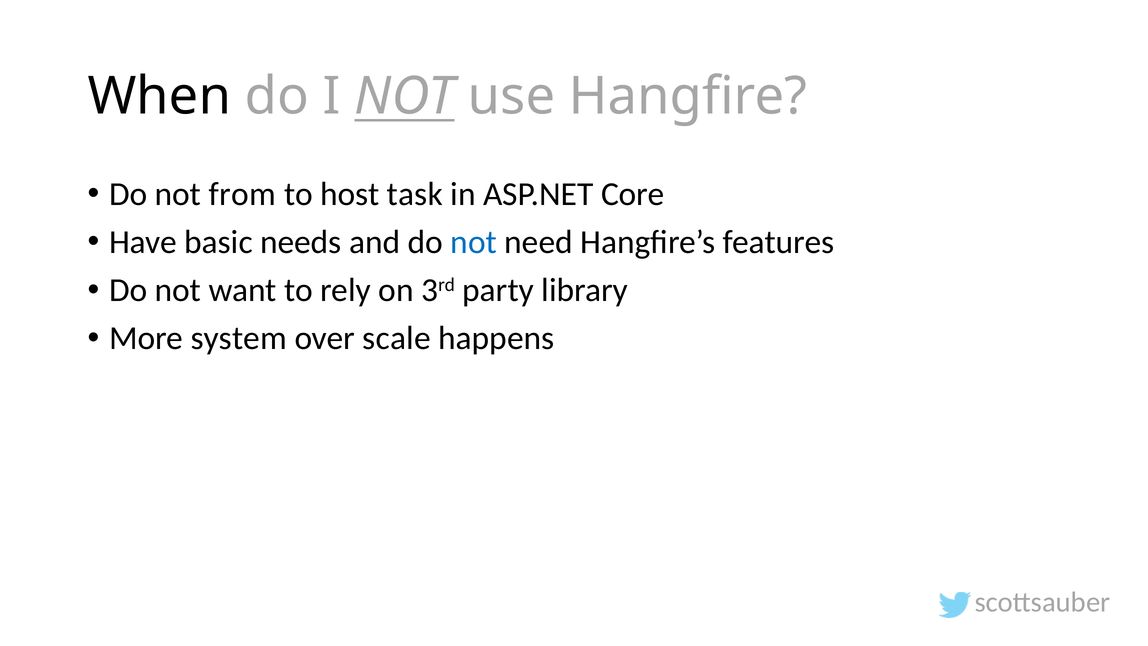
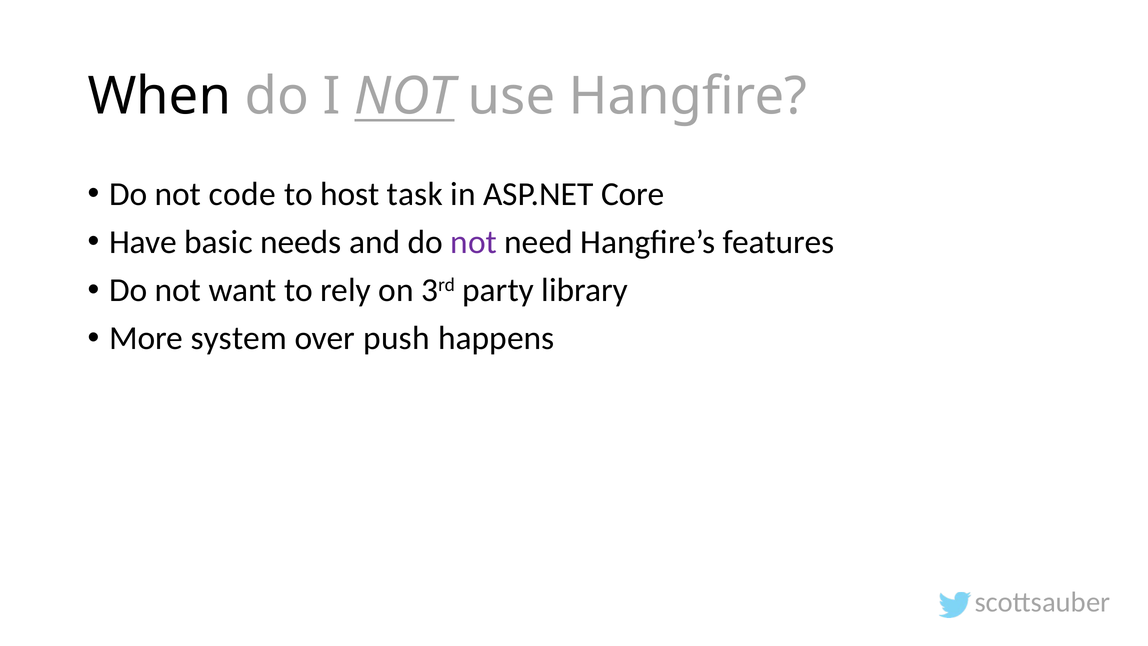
from: from -> code
not at (474, 242) colour: blue -> purple
scale: scale -> push
